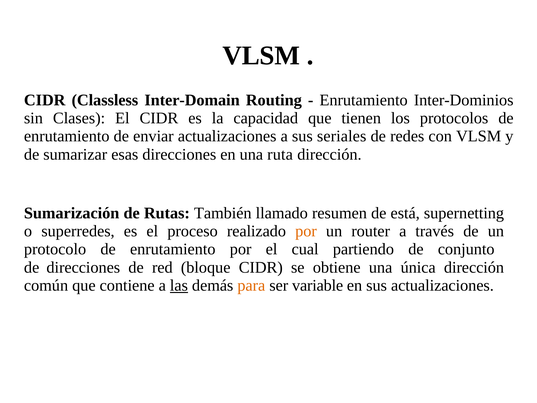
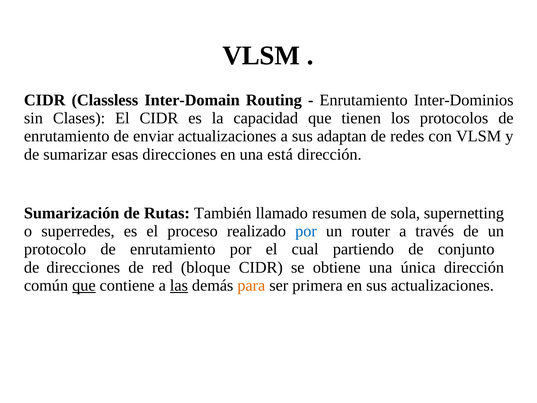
seriales: seriales -> adaptan
ruta: ruta -> está
está: está -> sola
por at (306, 231) colour: orange -> blue
que at (84, 285) underline: none -> present
variable: variable -> primera
